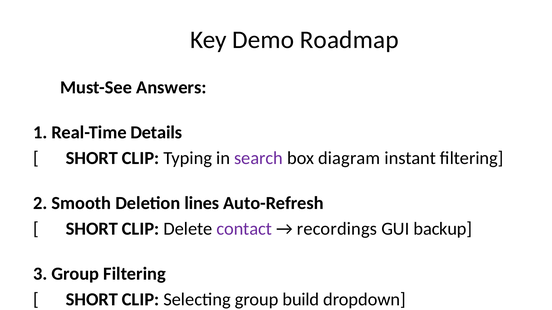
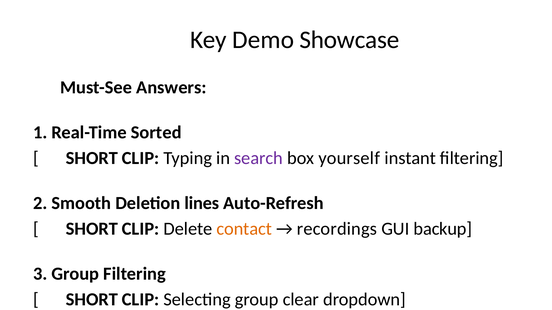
Roadmap: Roadmap -> Showcase
Details: Details -> Sorted
diagram: diagram -> yourself
contact colour: purple -> orange
build: build -> clear
